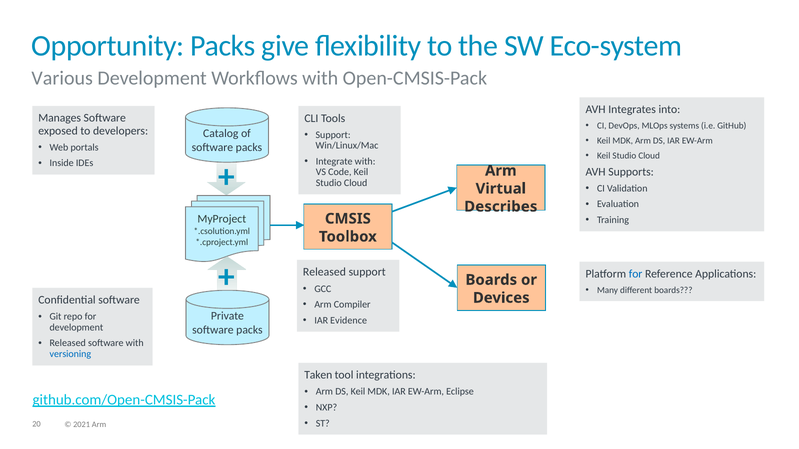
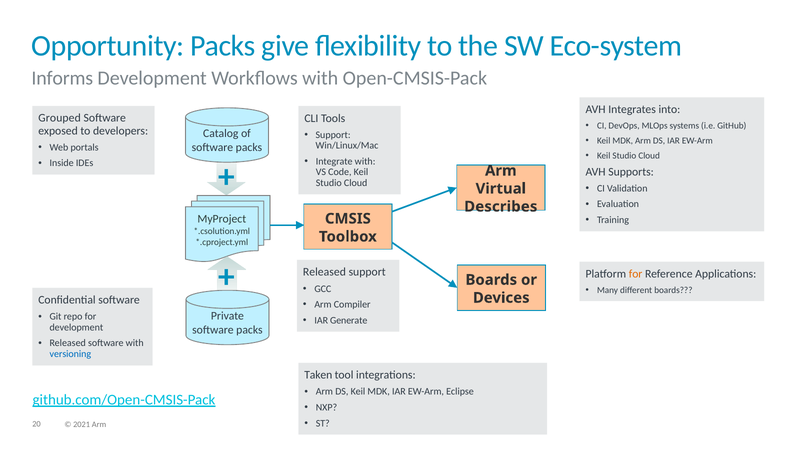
Various: Various -> Informs
Manages: Manages -> Grouped
for at (636, 274) colour: blue -> orange
Evidence: Evidence -> Generate
